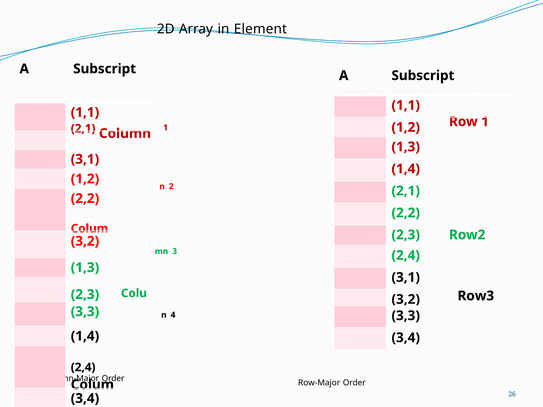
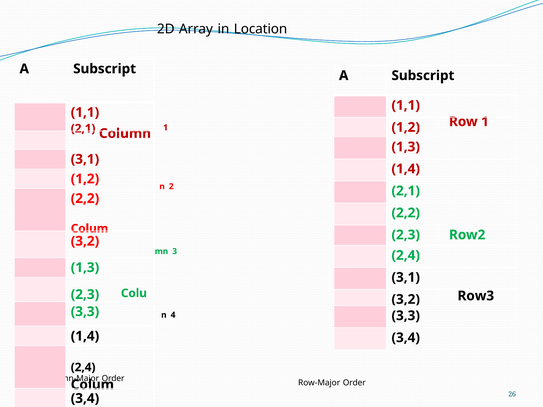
Element: Element -> Location
